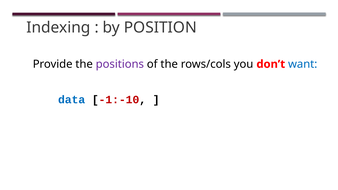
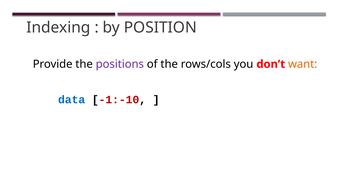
want colour: blue -> orange
